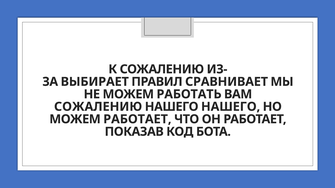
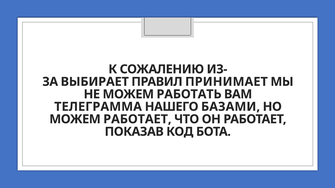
СРАВНИВАЕТ: СРАВНИВАЕТ -> ПРИНИМАЕТ
СОЖАЛЕНИЮ at (98, 107): СОЖАЛЕНИЮ -> ТЕЛЕГРАММА
НАШЕГО НАШЕГО: НАШЕГО -> БАЗАМИ
